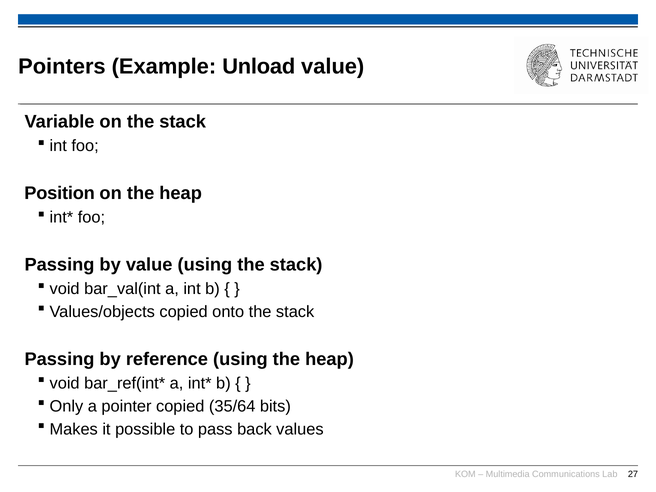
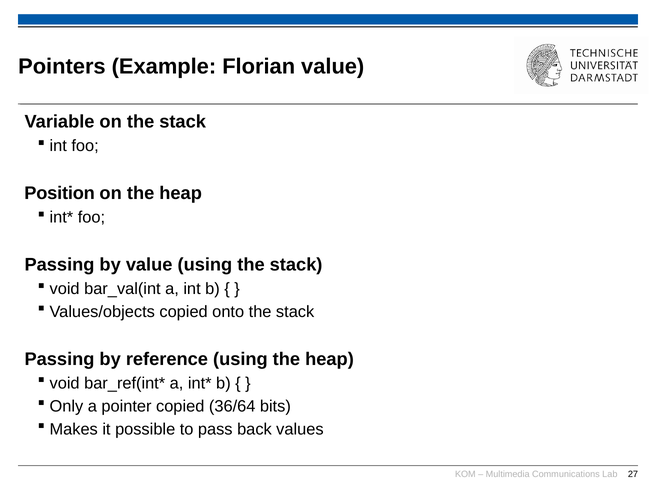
Unload: Unload -> Florian
35/64: 35/64 -> 36/64
